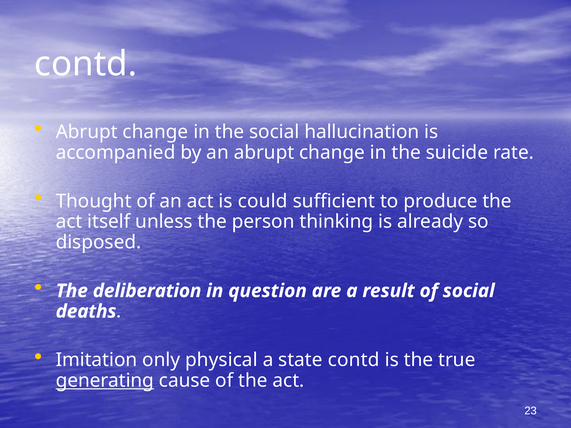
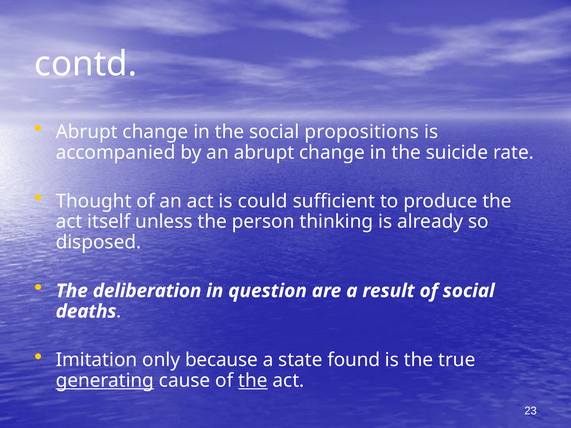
hallucination: hallucination -> propositions
physical: physical -> because
state contd: contd -> found
the at (253, 381) underline: none -> present
